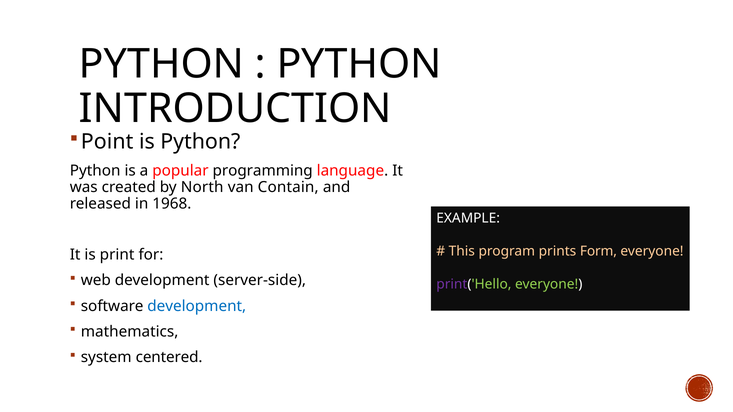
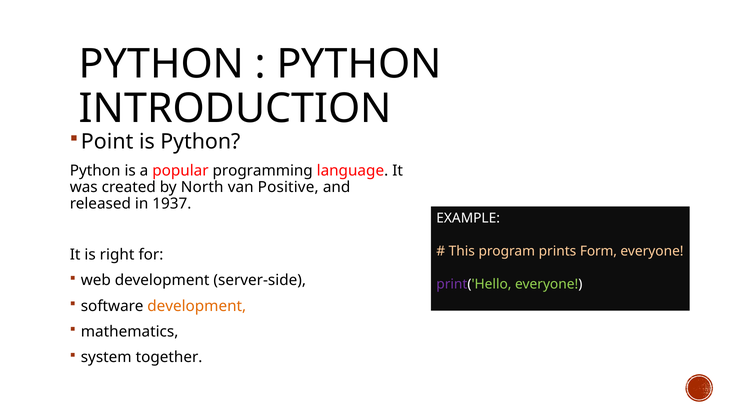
Contain: Contain -> Positive
1968: 1968 -> 1937
print: print -> right
development at (197, 306) colour: blue -> orange
centered: centered -> together
